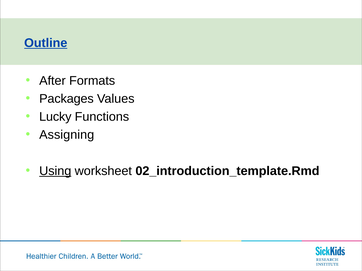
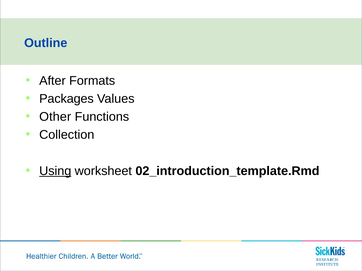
Outline underline: present -> none
Lucky: Lucky -> Other
Assigning: Assigning -> Collection
